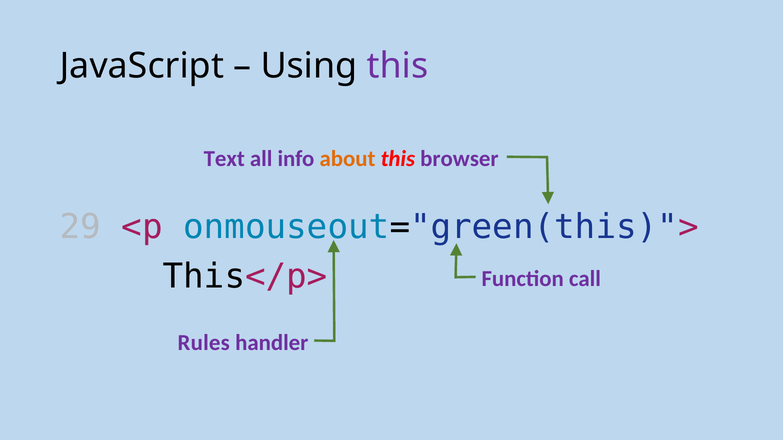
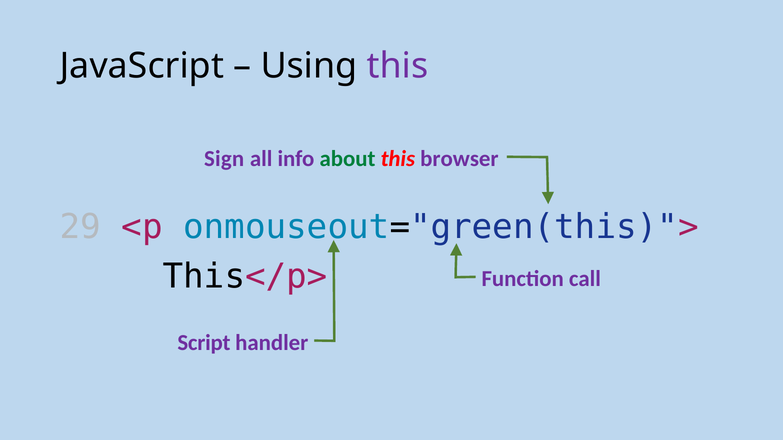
Text: Text -> Sign
about colour: orange -> green
Rules: Rules -> Script
